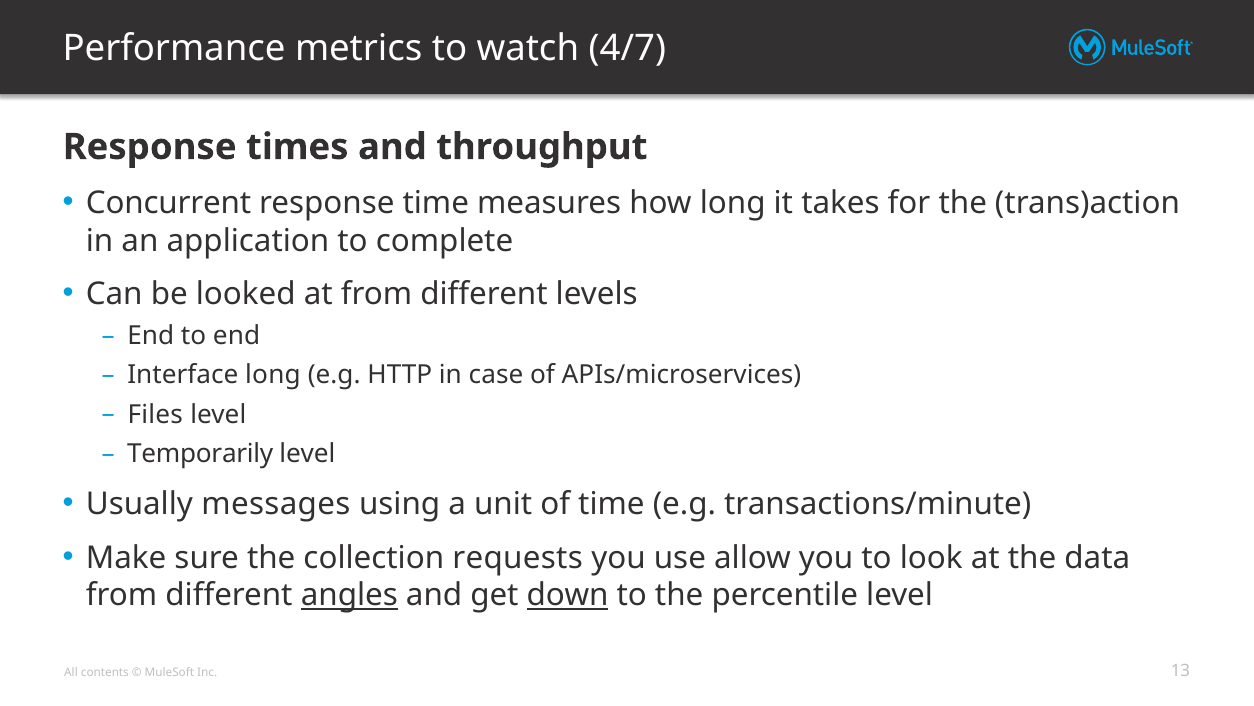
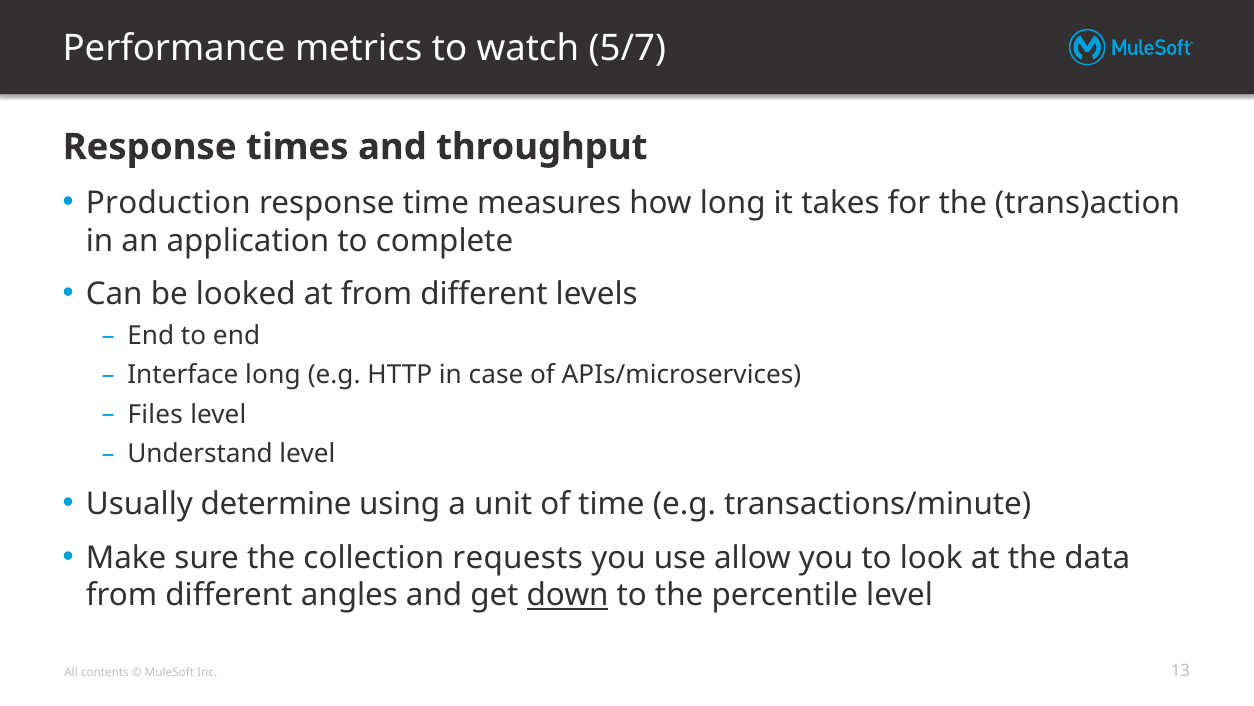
4/7: 4/7 -> 5/7
Concurrent: Concurrent -> Production
Temporarily: Temporarily -> Understand
messages: messages -> determine
angles underline: present -> none
